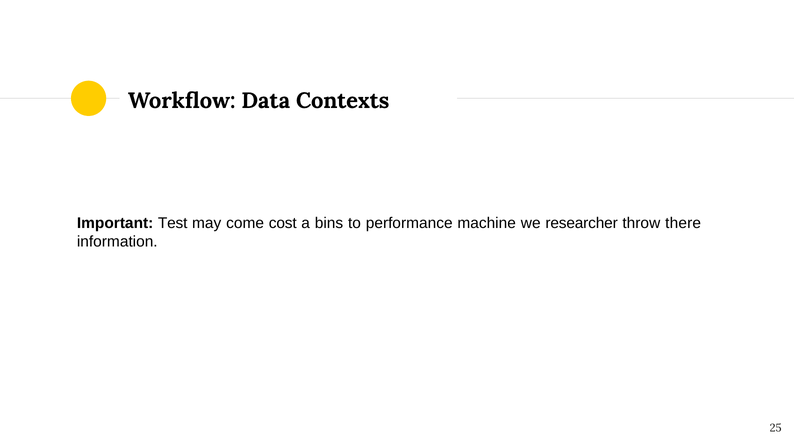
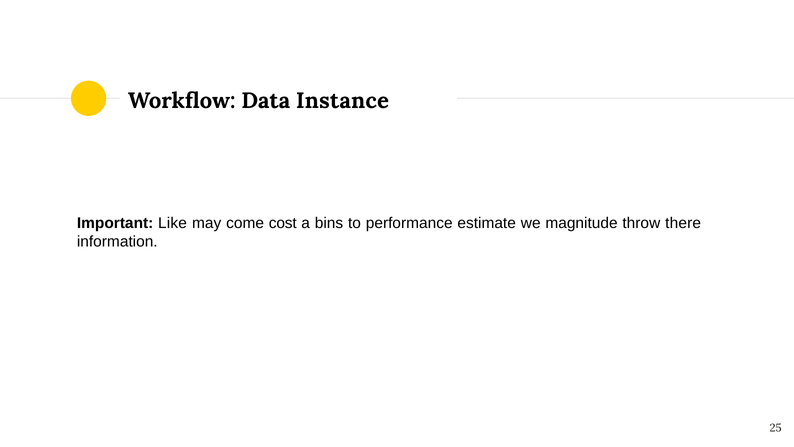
Contexts: Contexts -> Instance
Test: Test -> Like
machine: machine -> estimate
researcher: researcher -> magnitude
